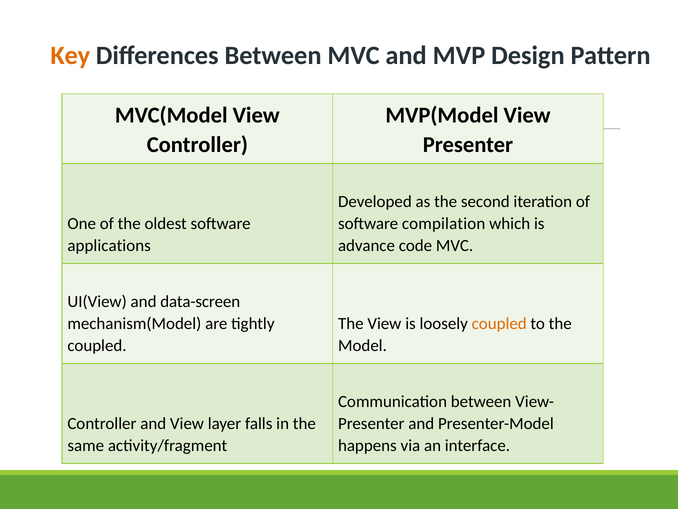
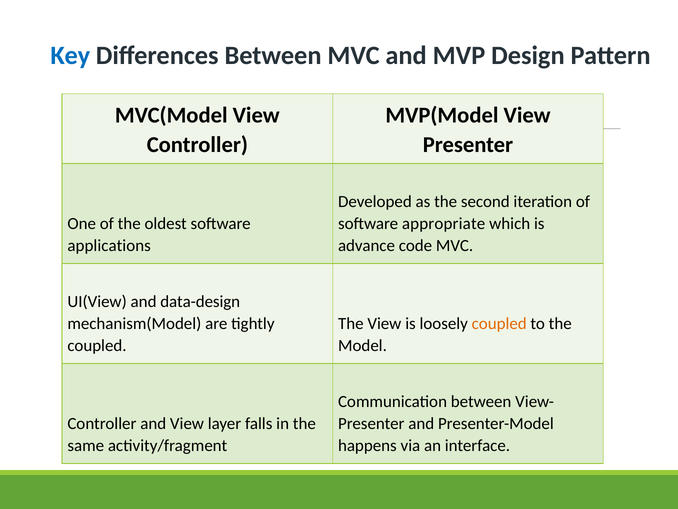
Key colour: orange -> blue
compilation: compilation -> appropriate
data-screen: data-screen -> data-design
